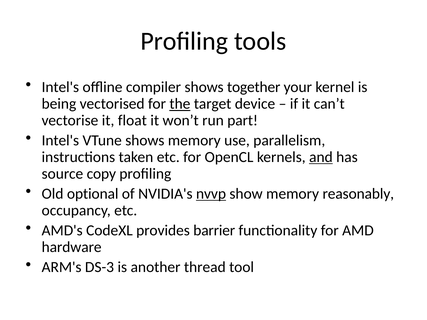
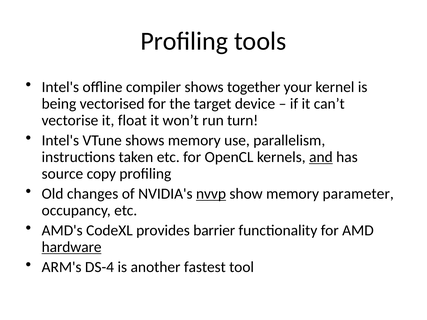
the underline: present -> none
part: part -> turn
optional: optional -> changes
reasonably: reasonably -> parameter
hardware underline: none -> present
DS-3: DS-3 -> DS-4
thread: thread -> fastest
